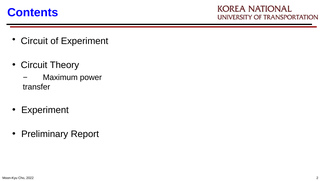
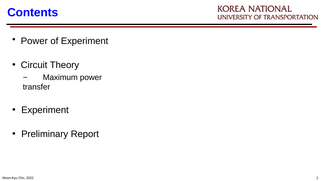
Circuit at (34, 41): Circuit -> Power
